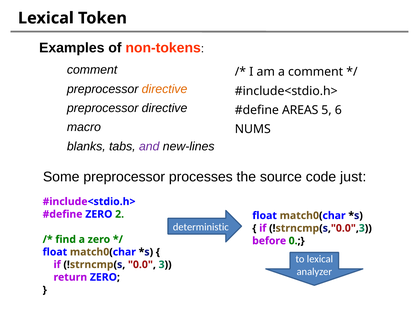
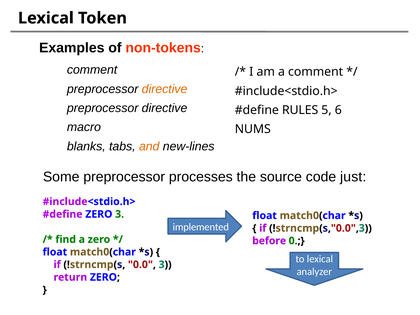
AREAS: AREAS -> RULES
and colour: purple -> orange
ZERO 2: 2 -> 3
deterministic: deterministic -> implemented
